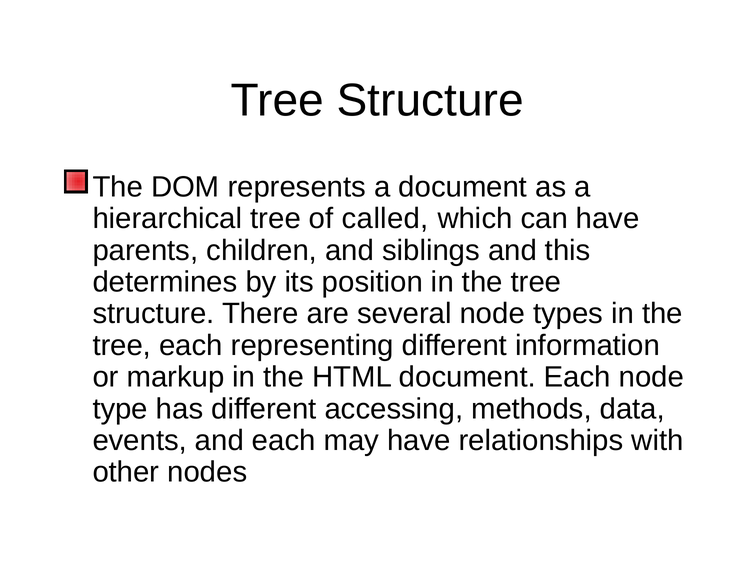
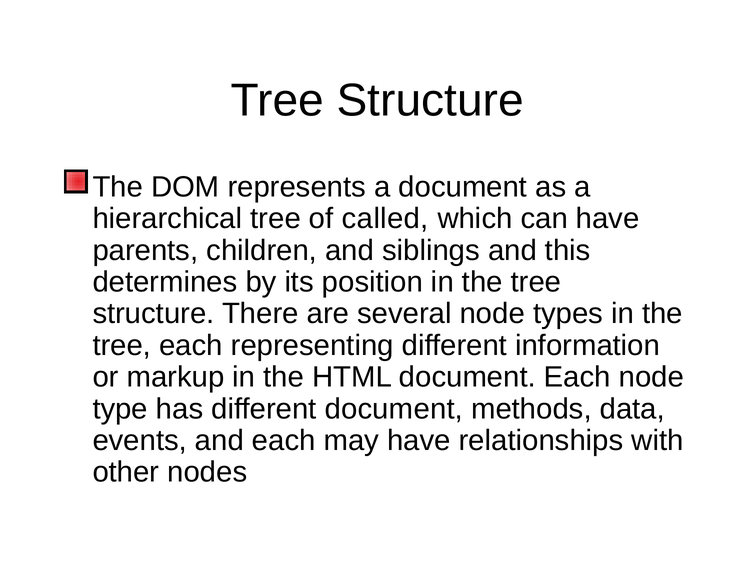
different accessing: accessing -> document
